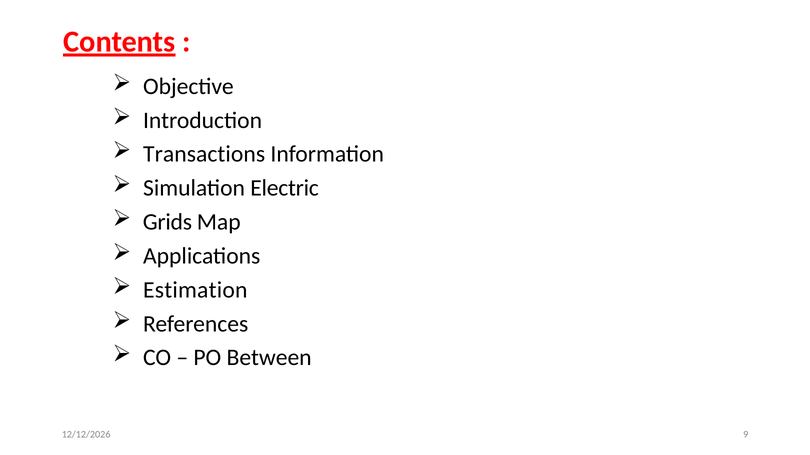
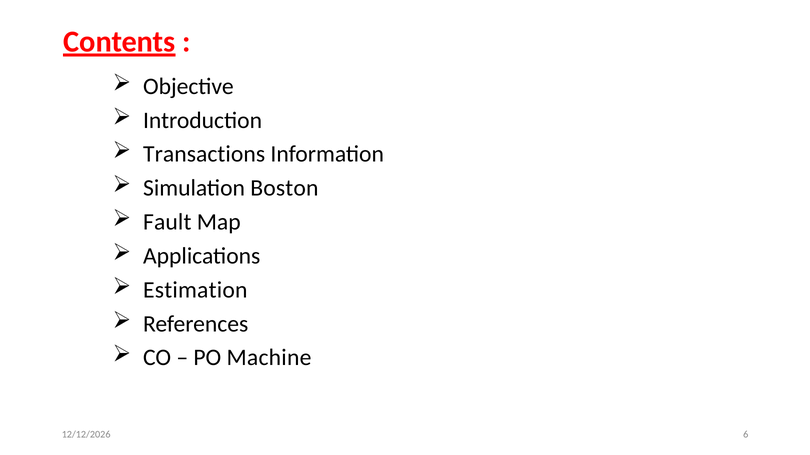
Electric: Electric -> Boston
Grids: Grids -> Fault
Between: Between -> Machine
9: 9 -> 6
